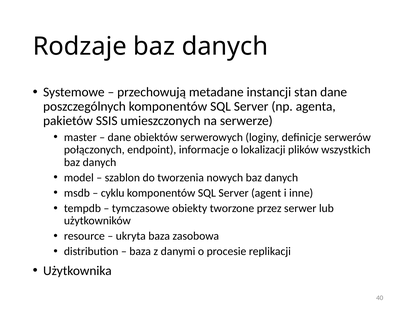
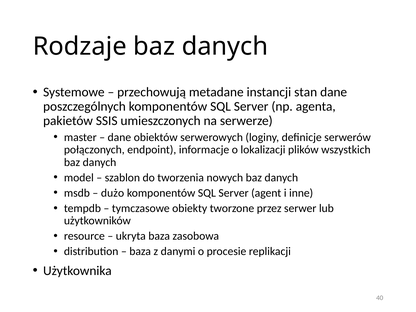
cyklu: cyklu -> dużo
